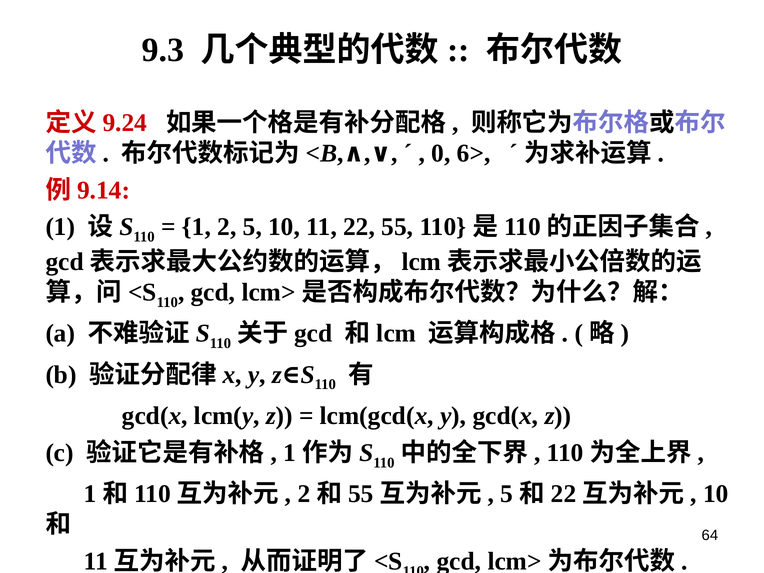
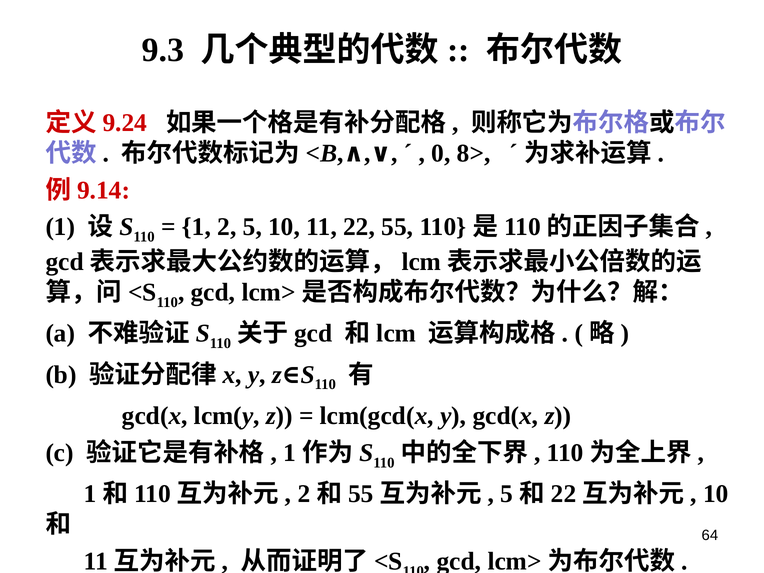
6>: 6> -> 8>
